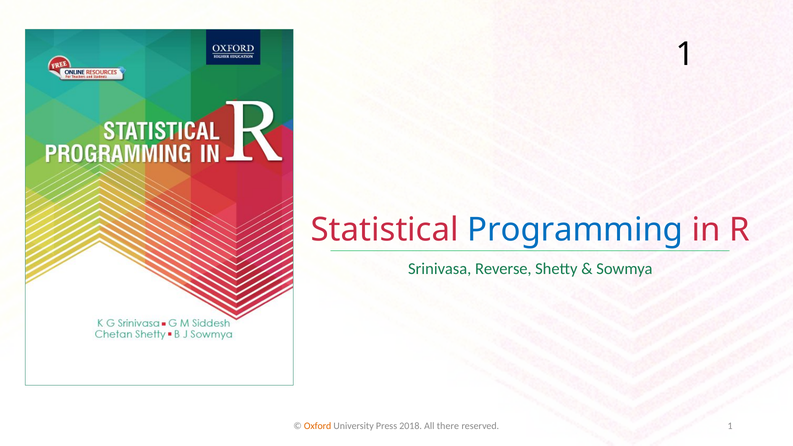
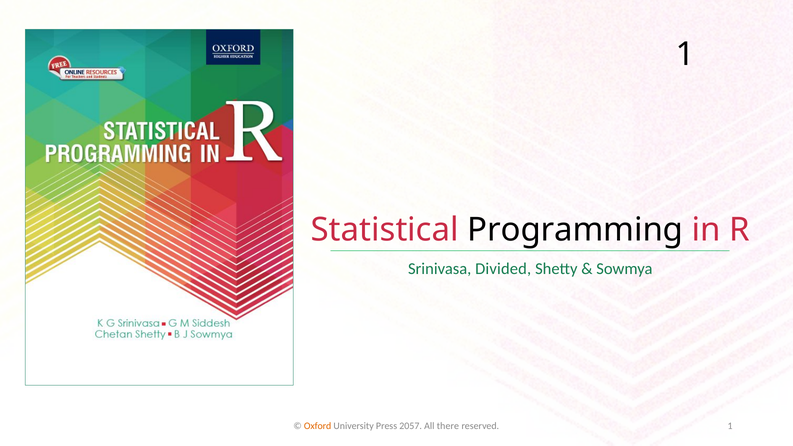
Programming colour: blue -> black
Reverse: Reverse -> Divided
2018: 2018 -> 2057
